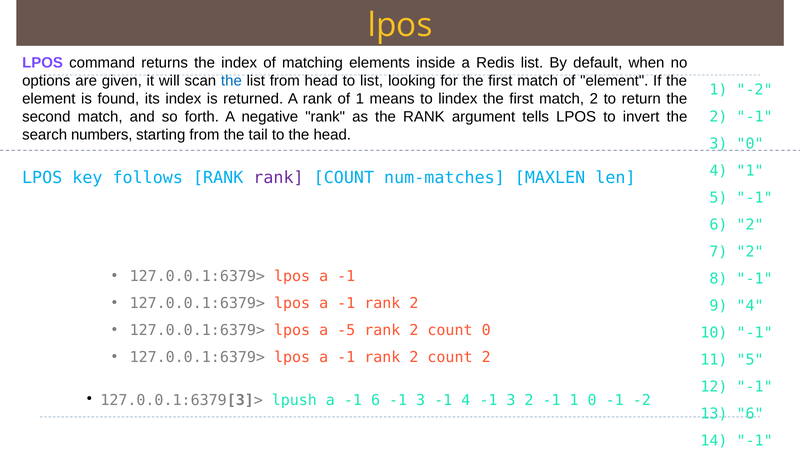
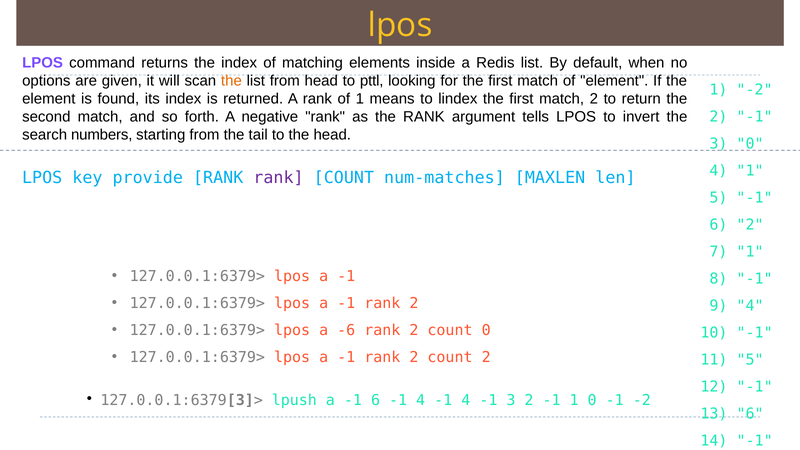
the at (231, 81) colour: blue -> orange
to list: list -> pttl
follows: follows -> provide
7 2: 2 -> 1
-5: -5 -> -6
6 -1 3: 3 -> 4
